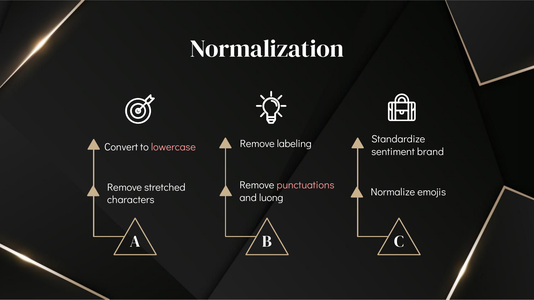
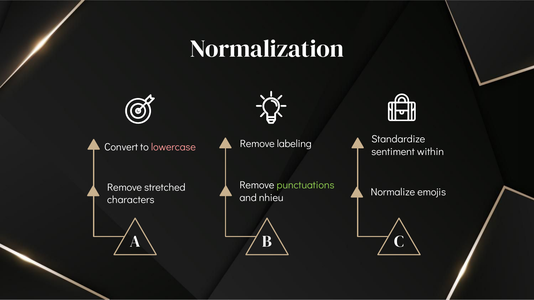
brand: brand -> within
punctuations colour: pink -> light green
luong: luong -> nhieu
